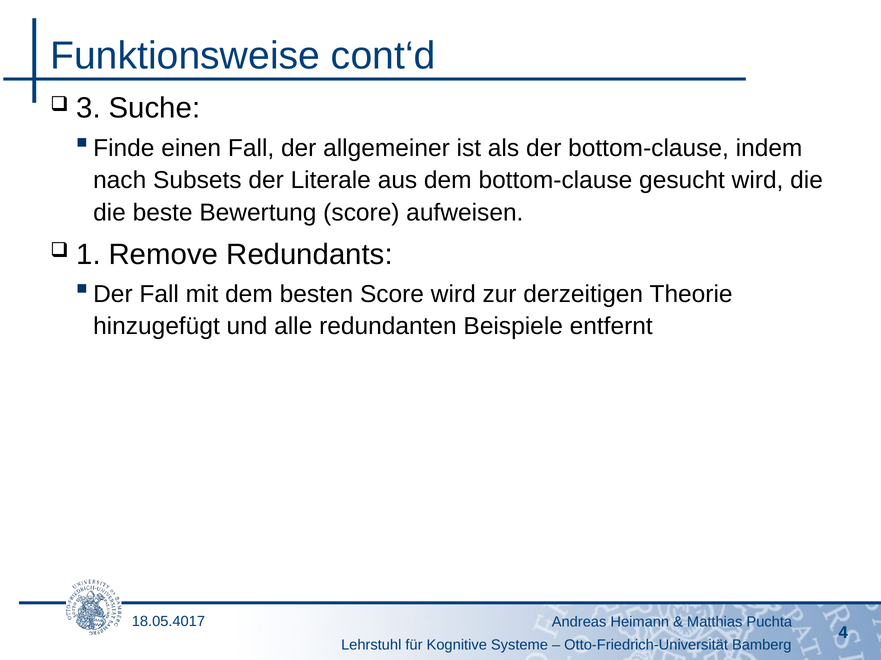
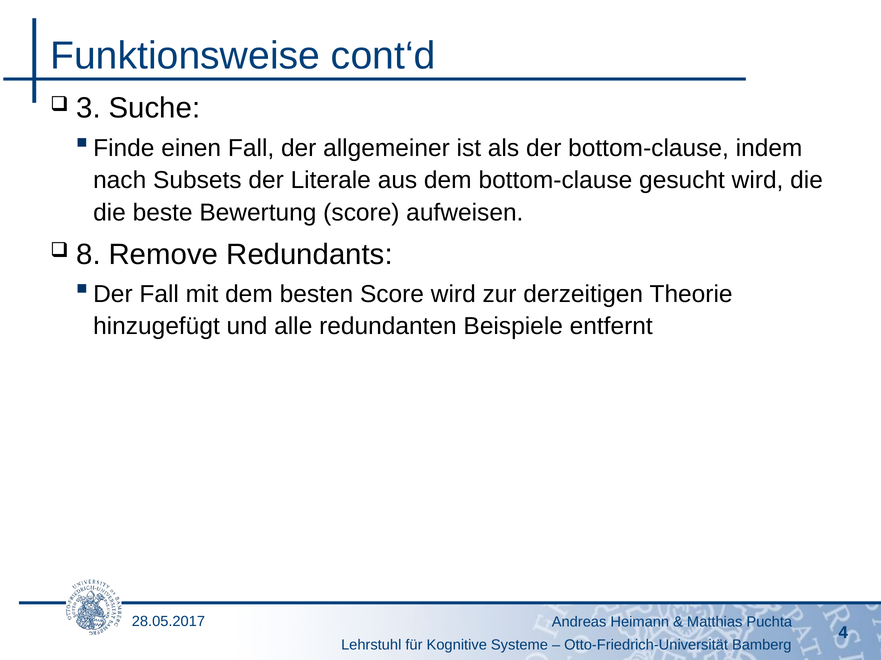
1: 1 -> 8
18.05.4017: 18.05.4017 -> 28.05.2017
